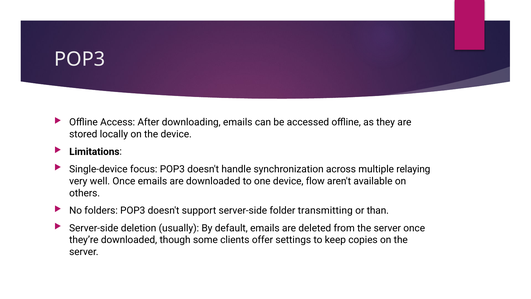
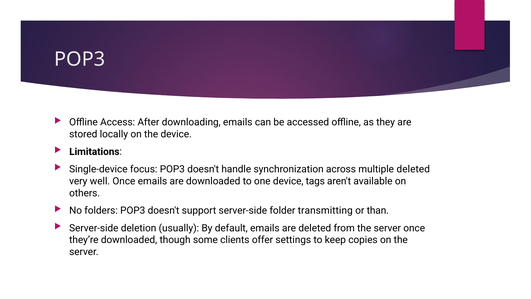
multiple relaying: relaying -> deleted
flow: flow -> tags
